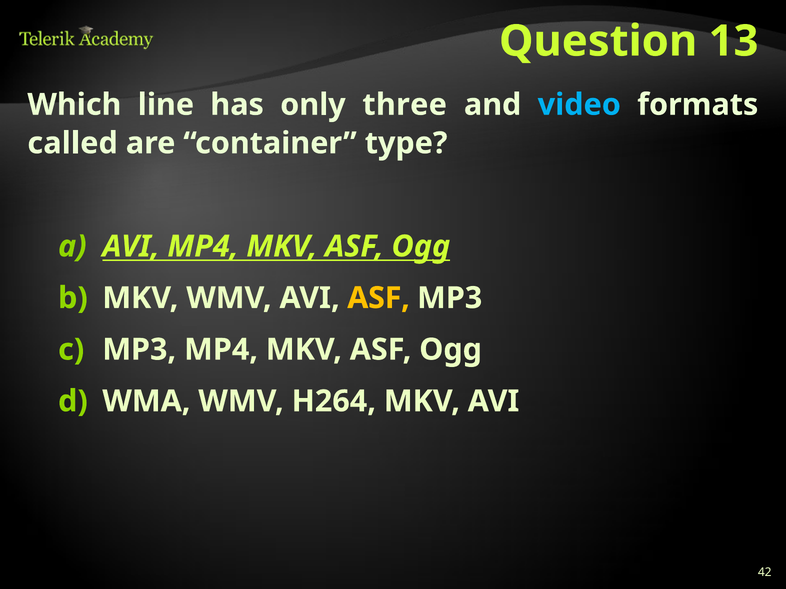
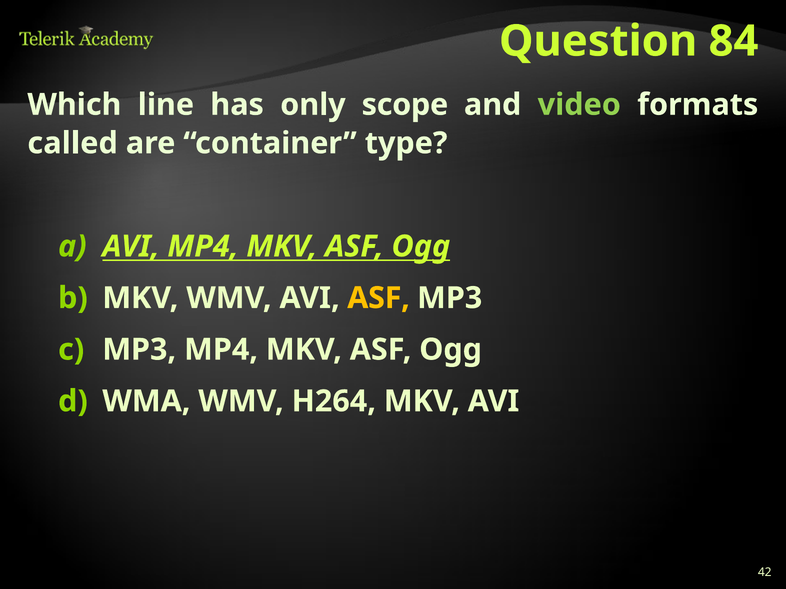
13: 13 -> 84
three: three -> scope
video colour: light blue -> light green
